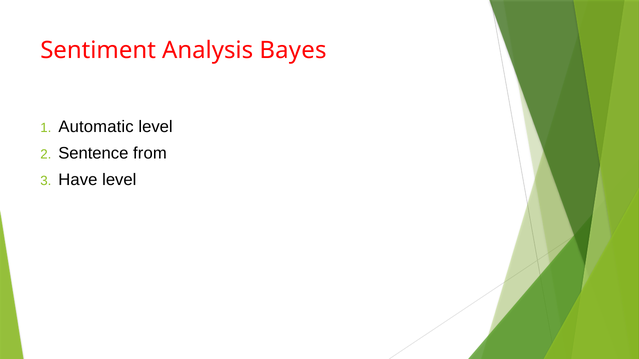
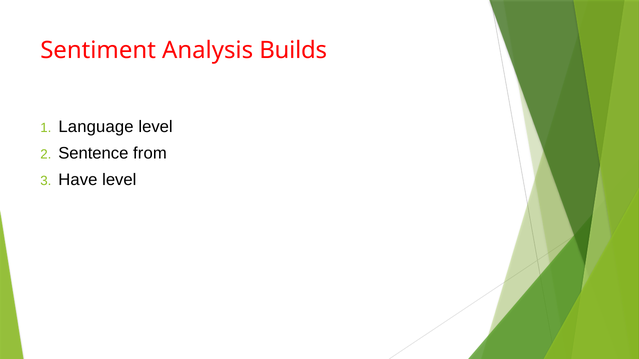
Bayes: Bayes -> Builds
Automatic: Automatic -> Language
